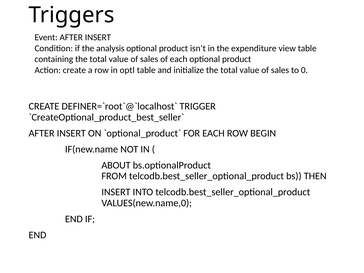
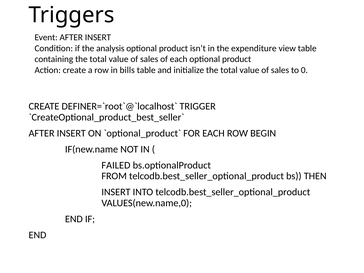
optl: optl -> bills
ABOUT: ABOUT -> FAILED
